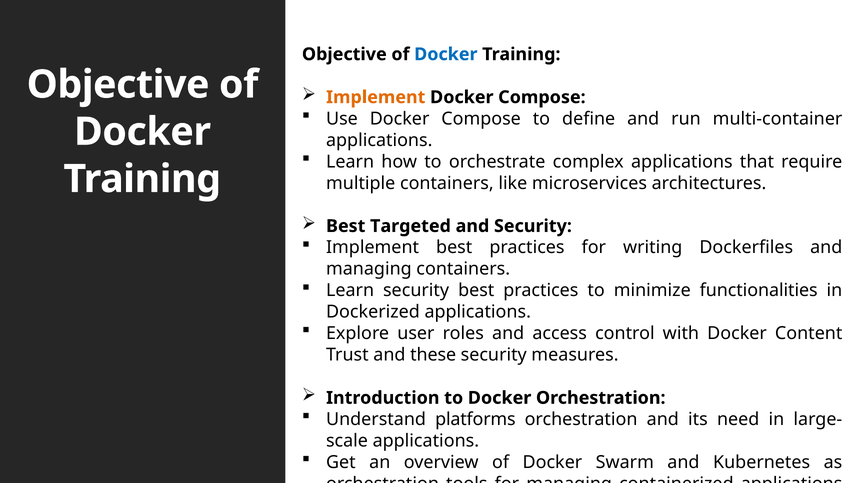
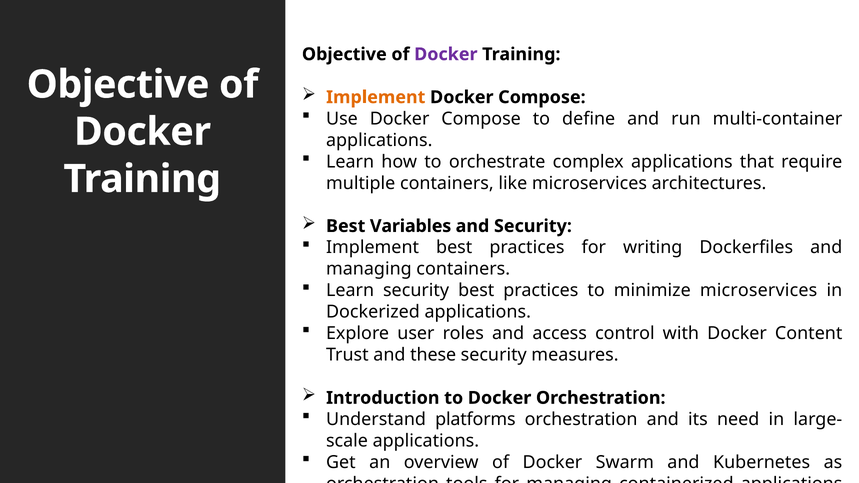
Docker at (446, 54) colour: blue -> purple
Targeted: Targeted -> Variables
minimize functionalities: functionalities -> microservices
